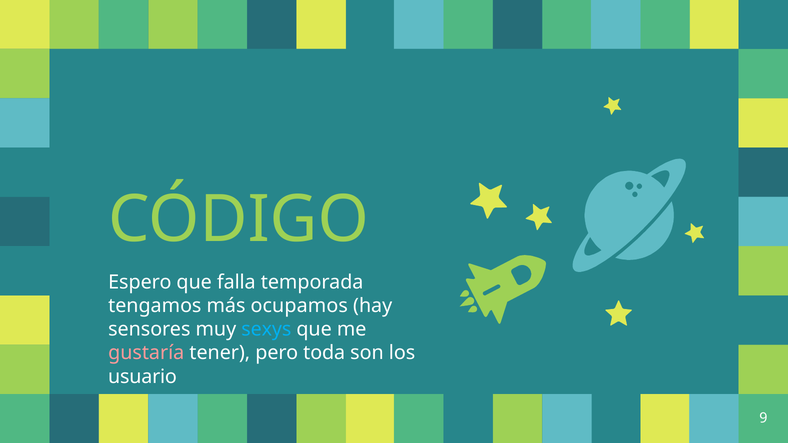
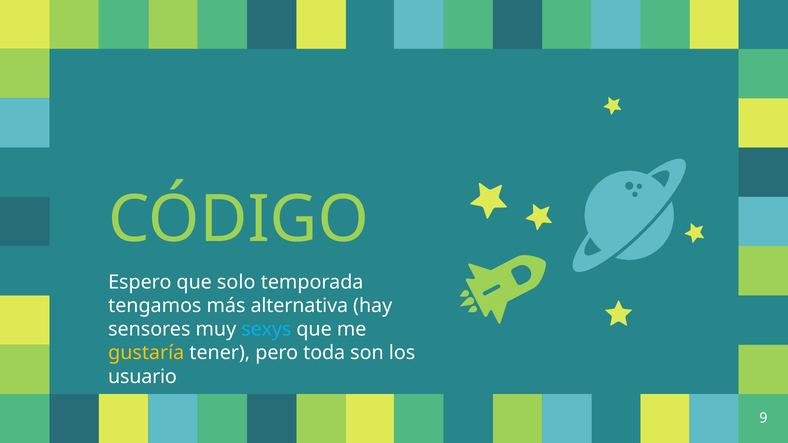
falla: falla -> solo
ocupamos: ocupamos -> alternativa
gustaría colour: pink -> yellow
